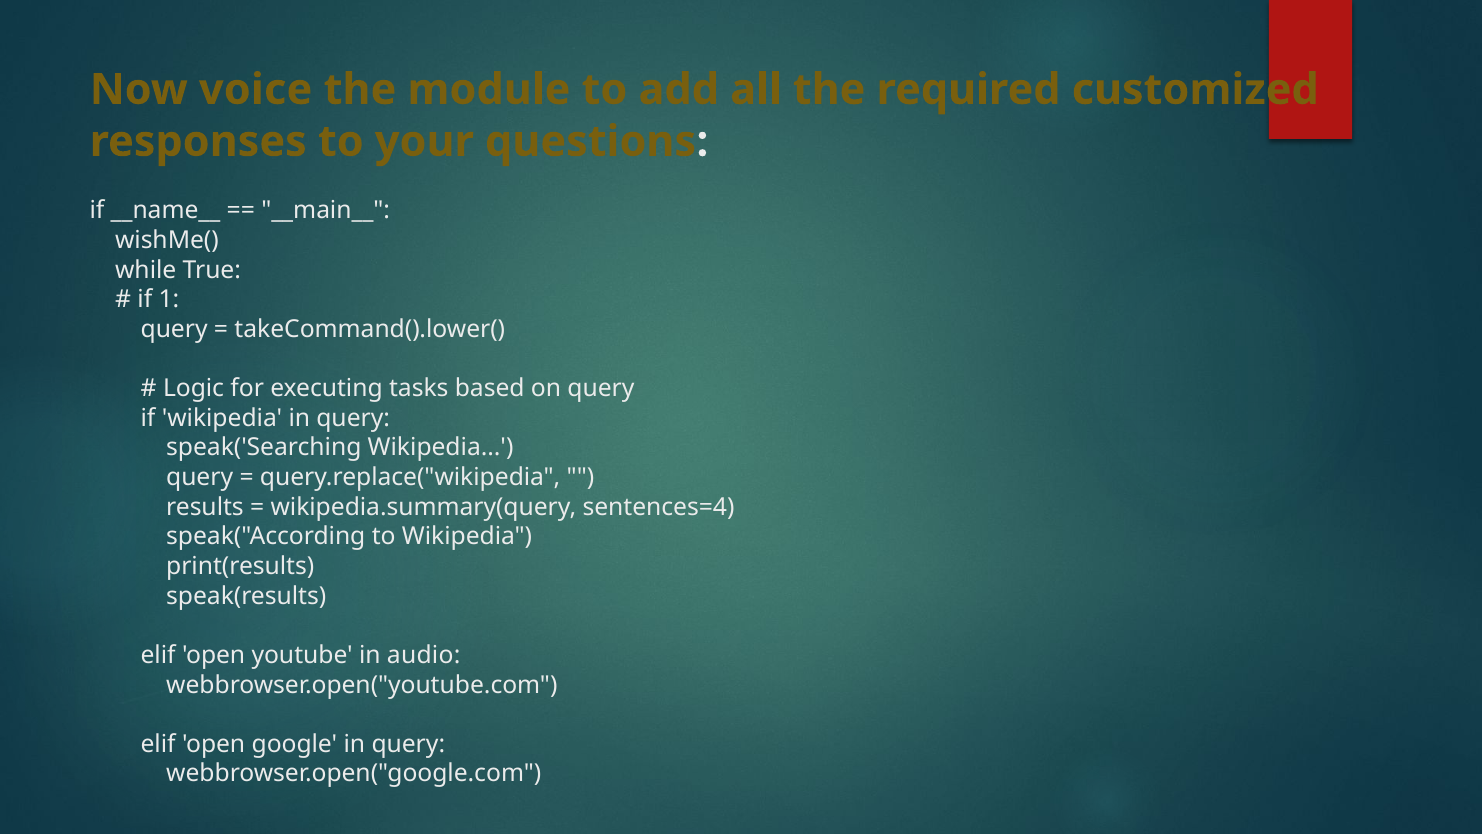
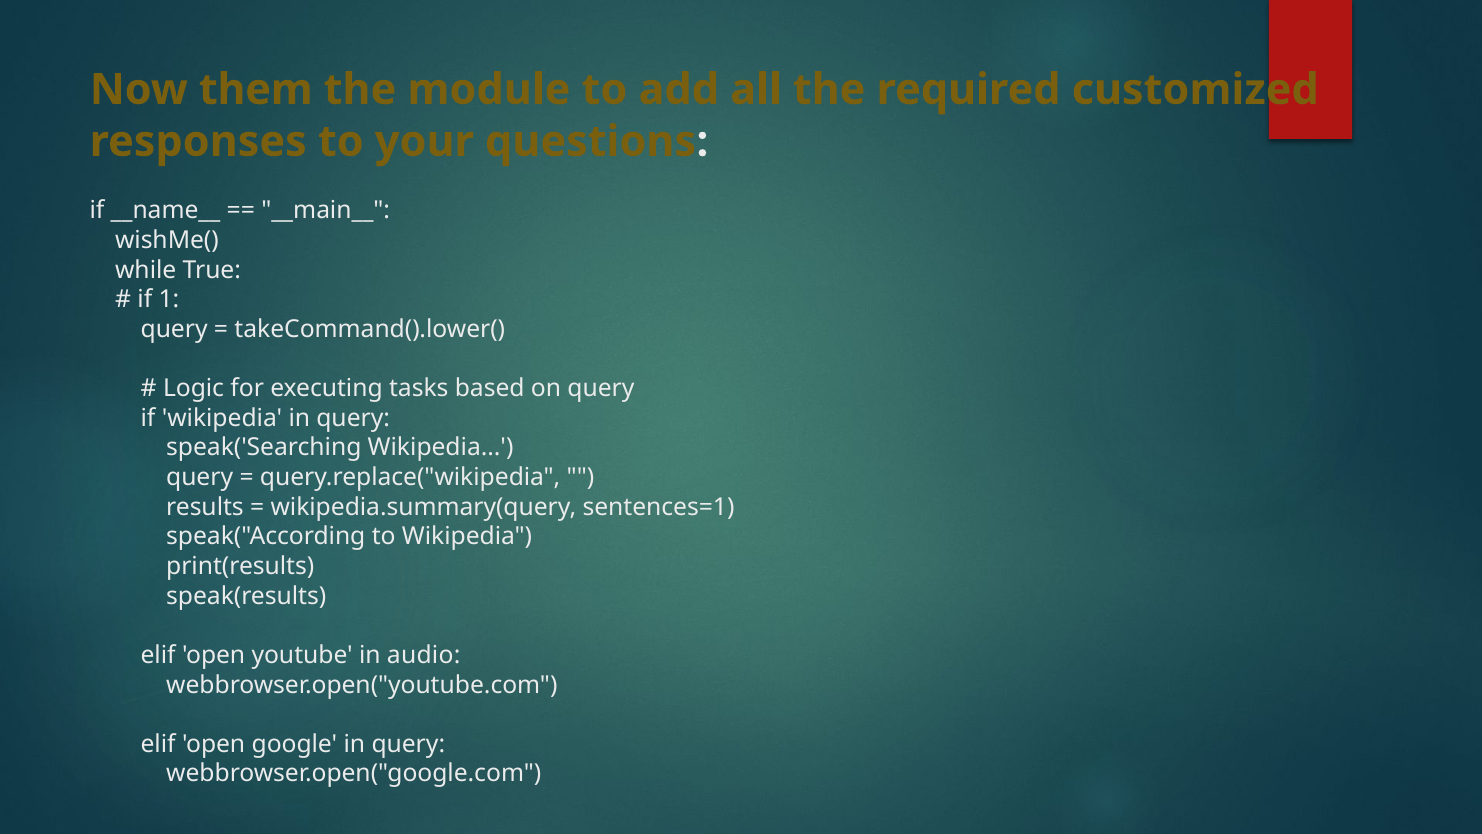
voice: voice -> them
sentences=4: sentences=4 -> sentences=1
